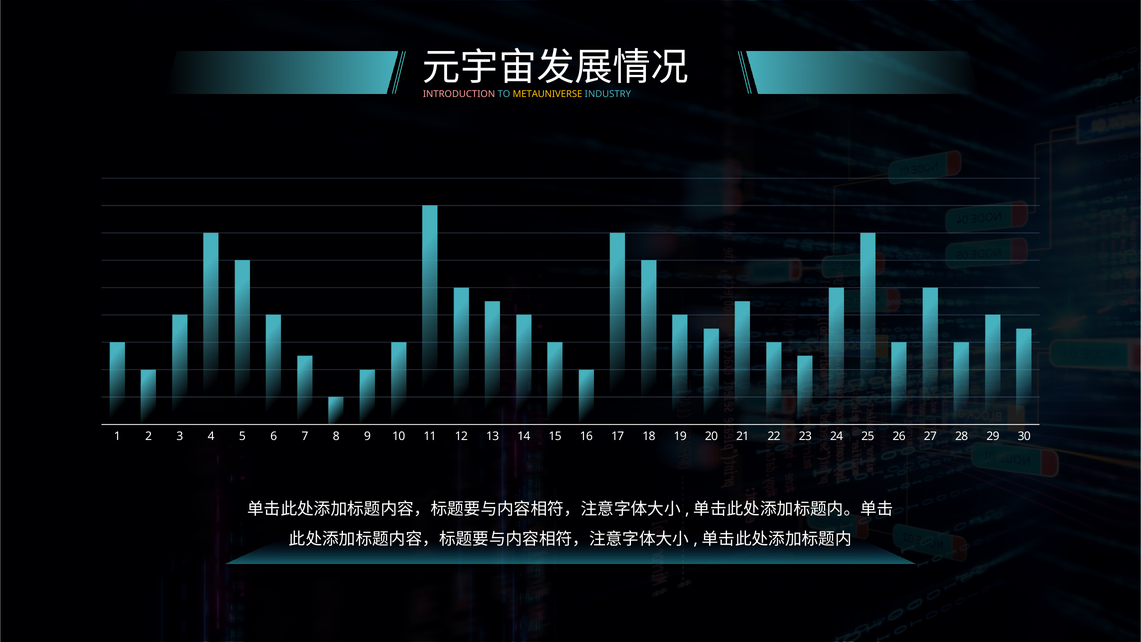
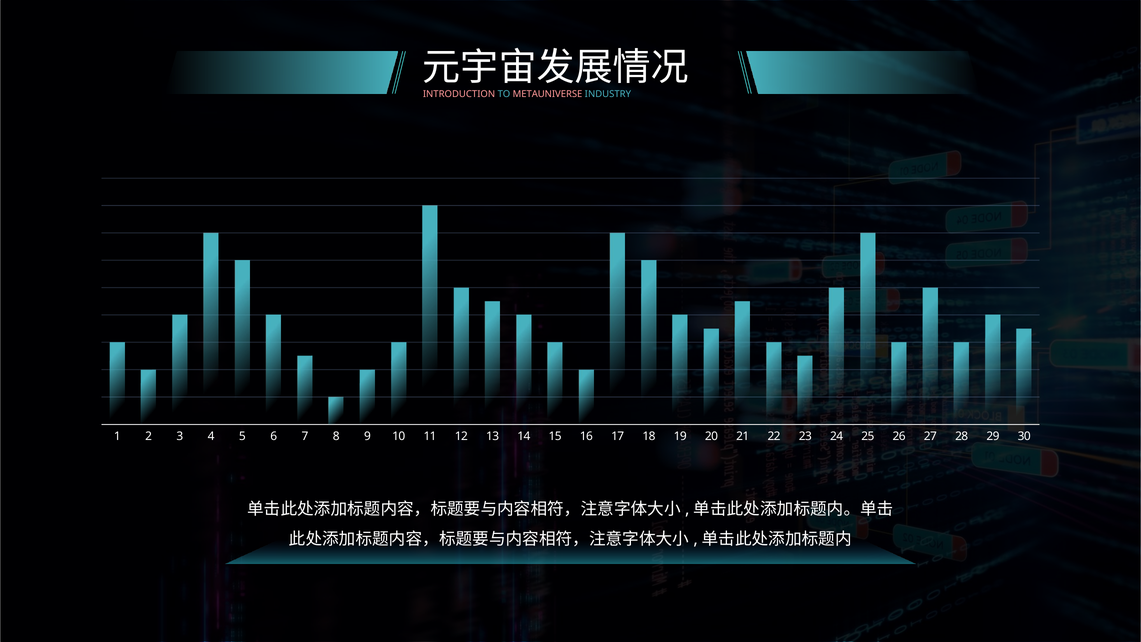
METAUNIVERSE colour: yellow -> pink
